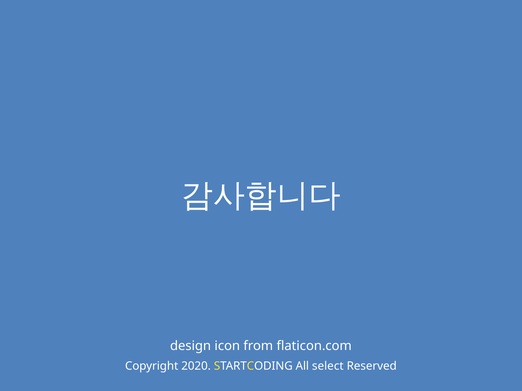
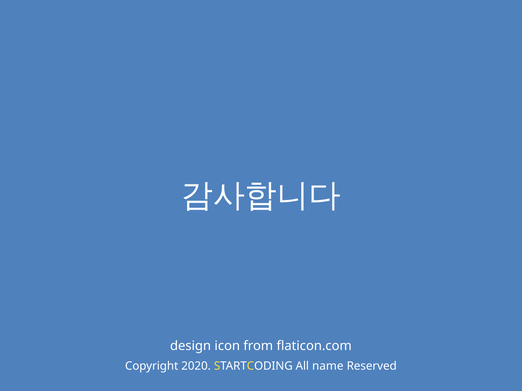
select: select -> name
